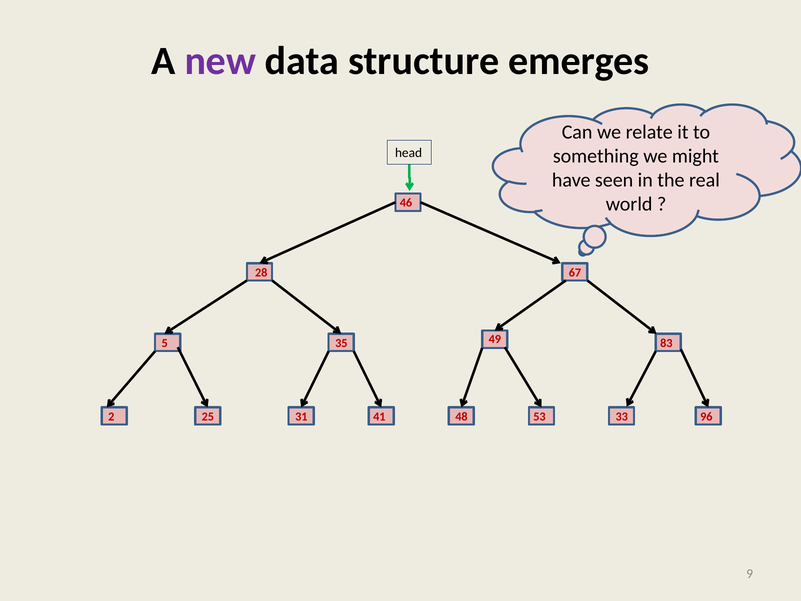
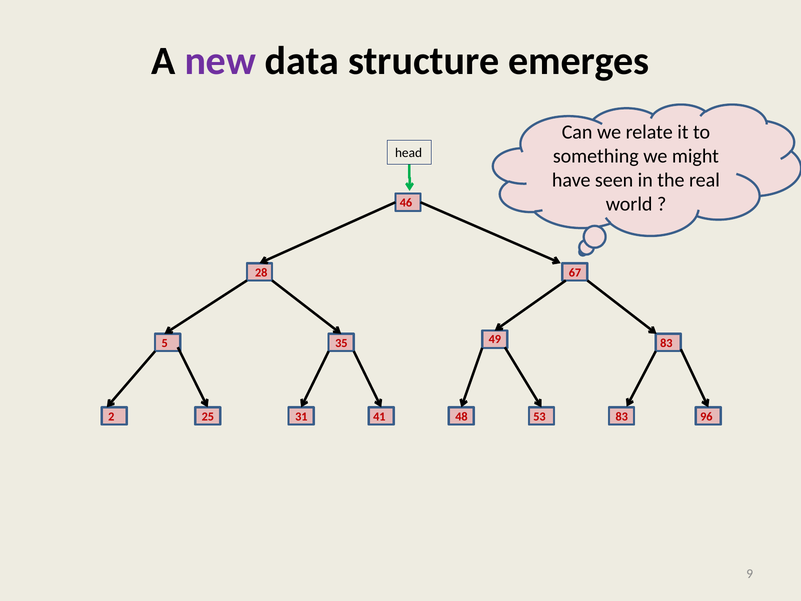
48 33: 33 -> 83
